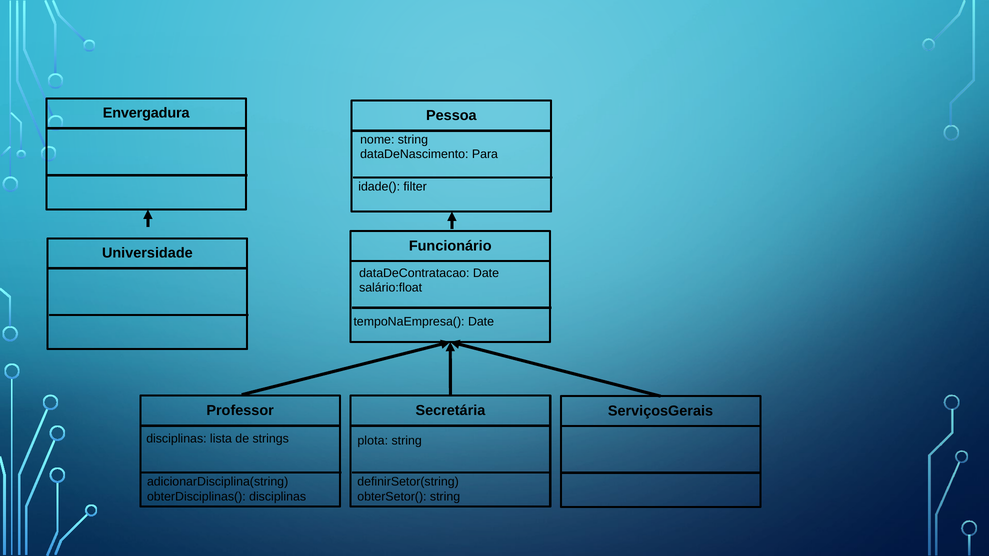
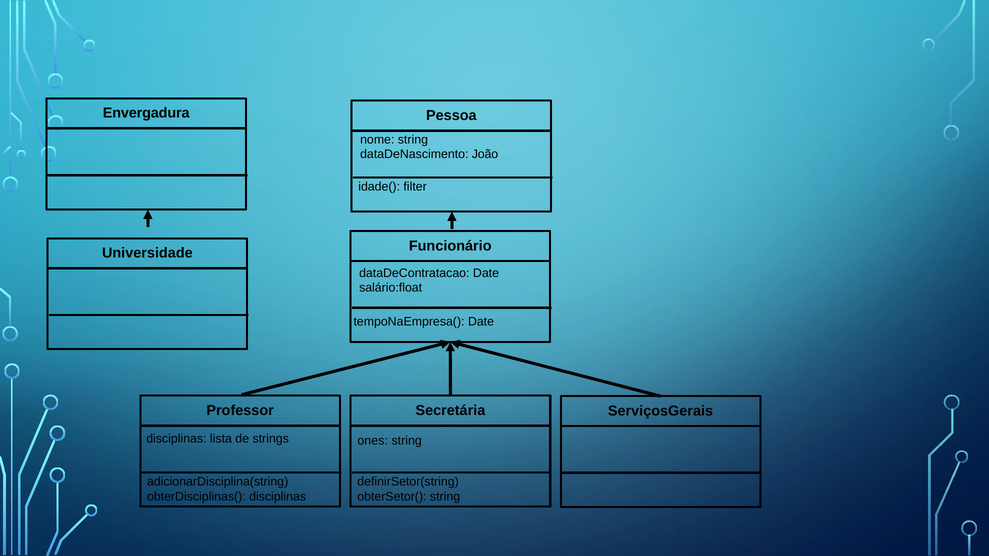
Para: Para -> João
plota: plota -> ones
